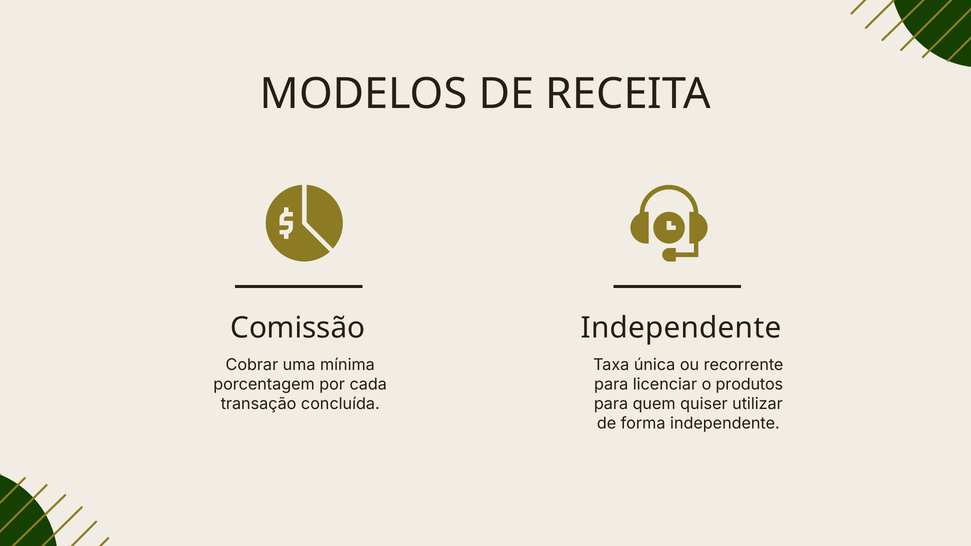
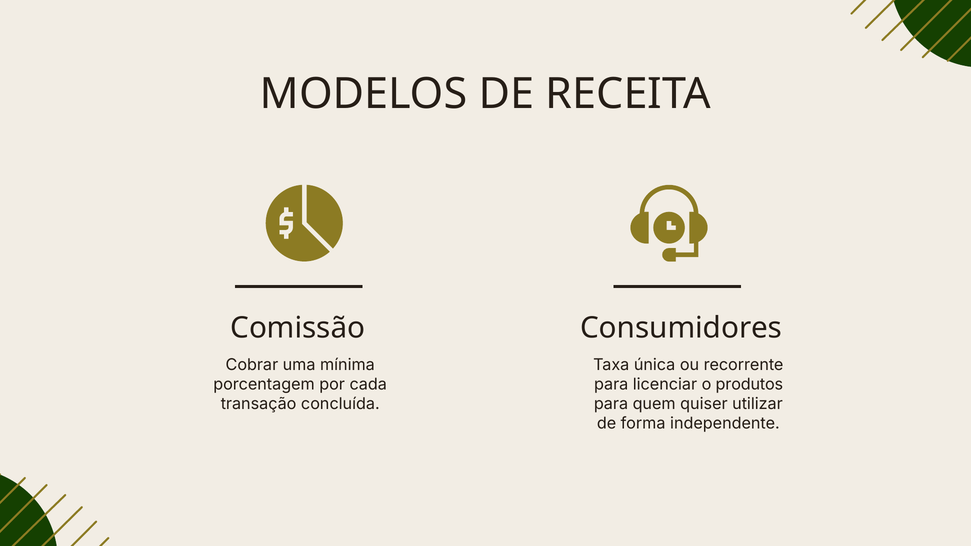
Independente at (681, 328): Independente -> Consumidores
